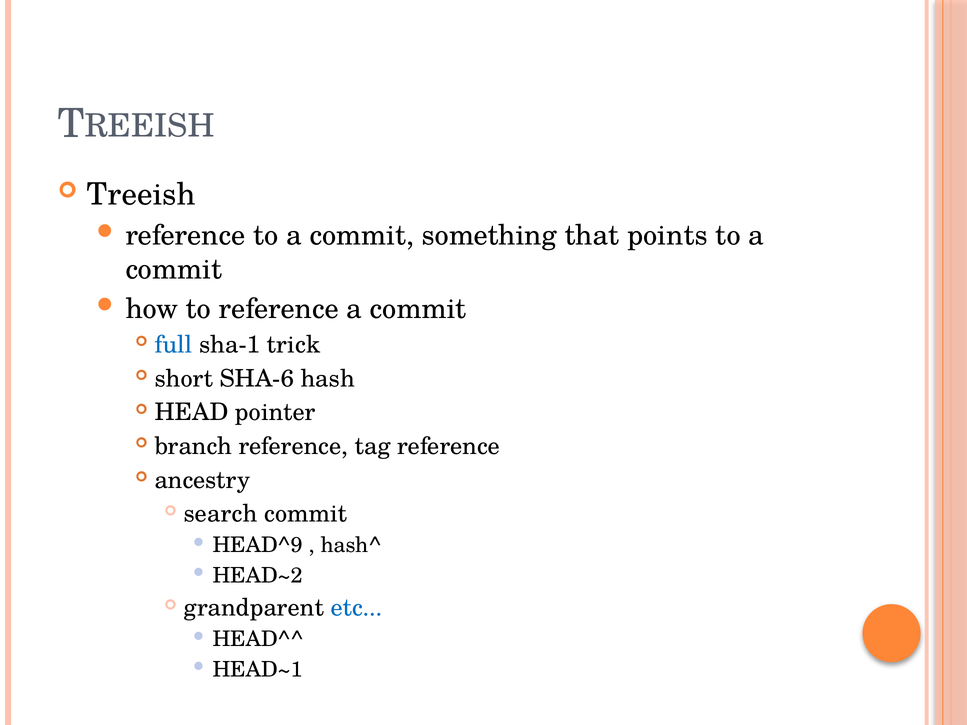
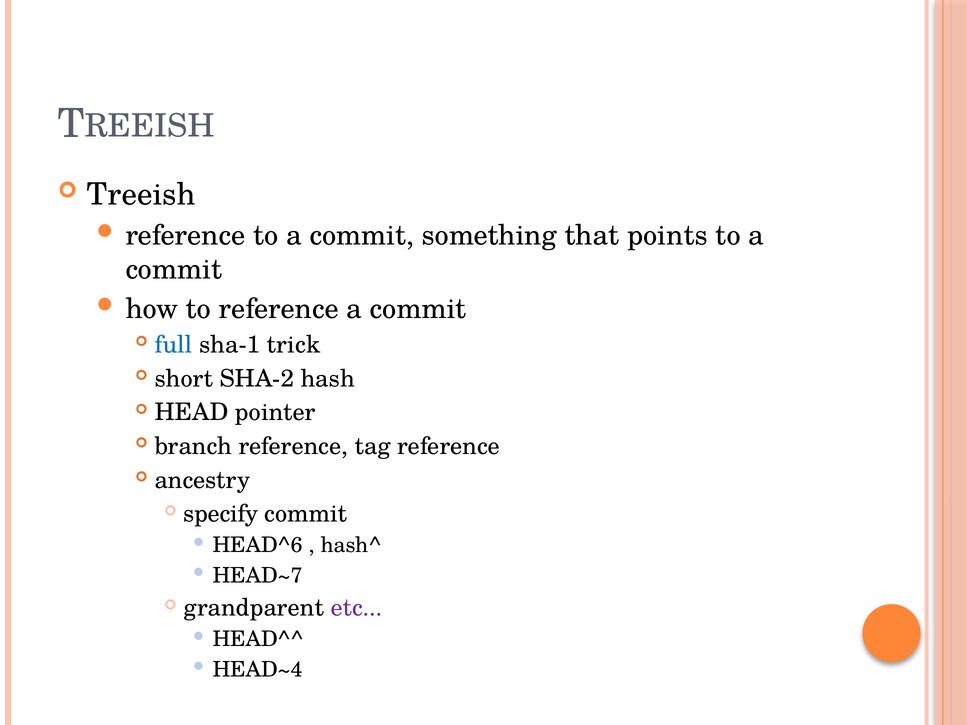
SHA-6: SHA-6 -> SHA-2
search: search -> specify
HEAD^9: HEAD^9 -> HEAD^6
HEAD~2: HEAD~2 -> HEAD~7
etc colour: blue -> purple
HEAD~1: HEAD~1 -> HEAD~4
